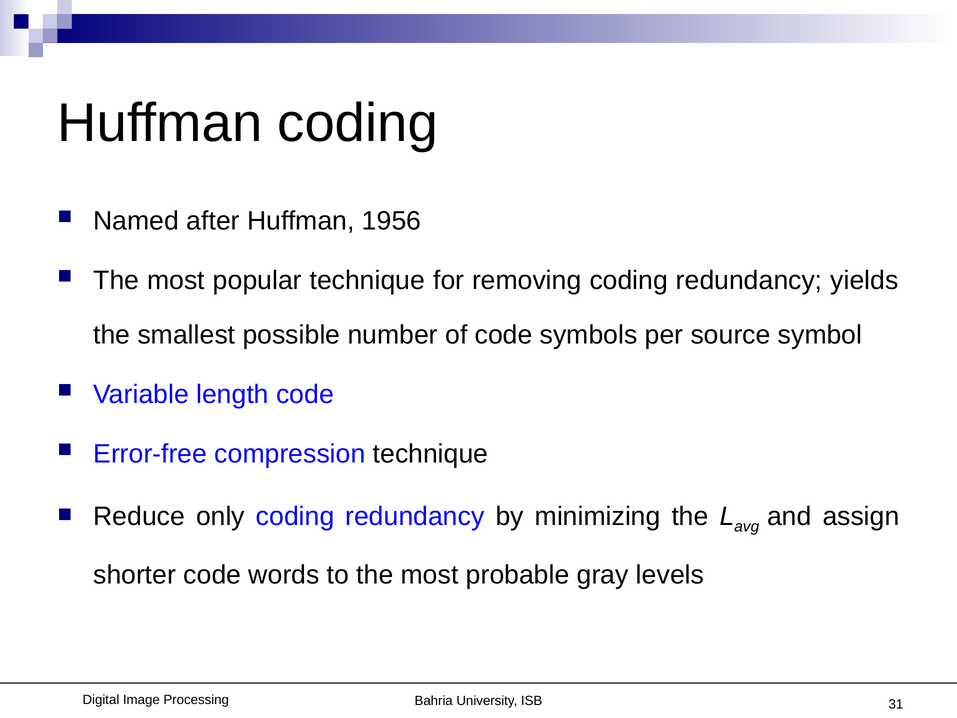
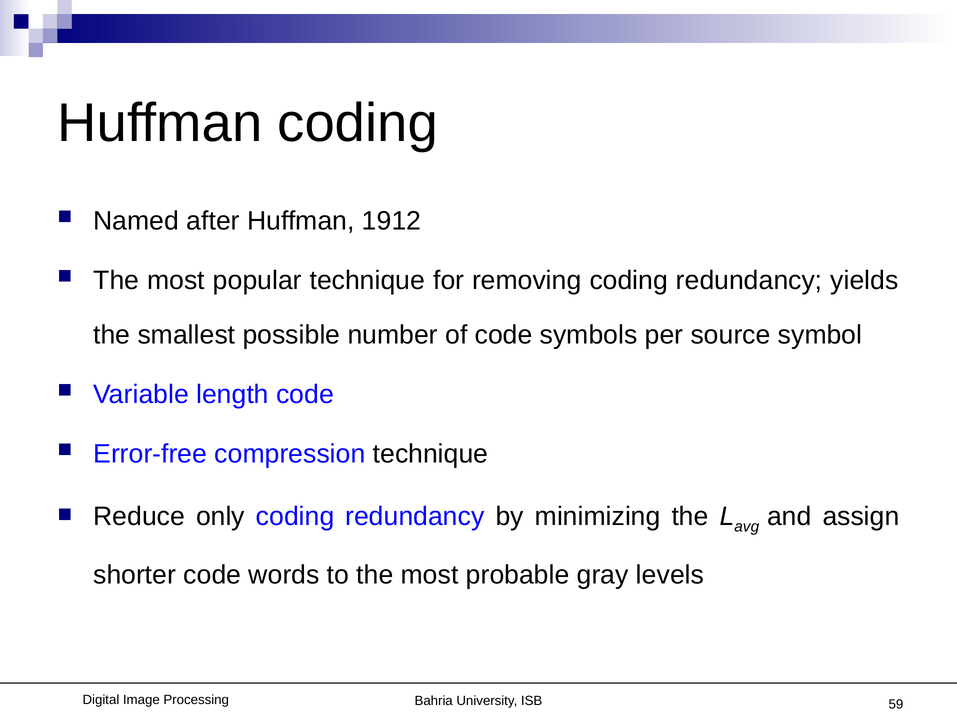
1956: 1956 -> 1912
31: 31 -> 59
